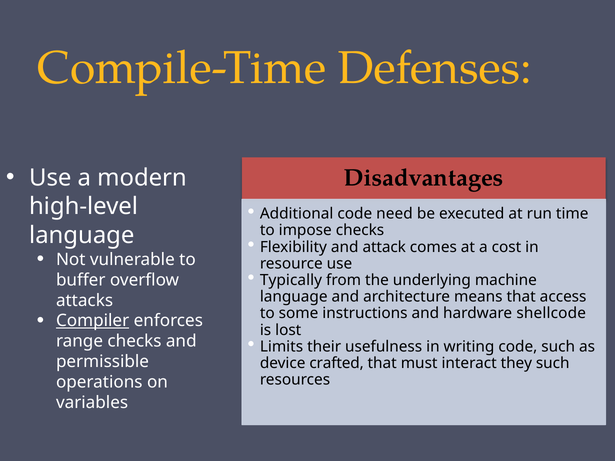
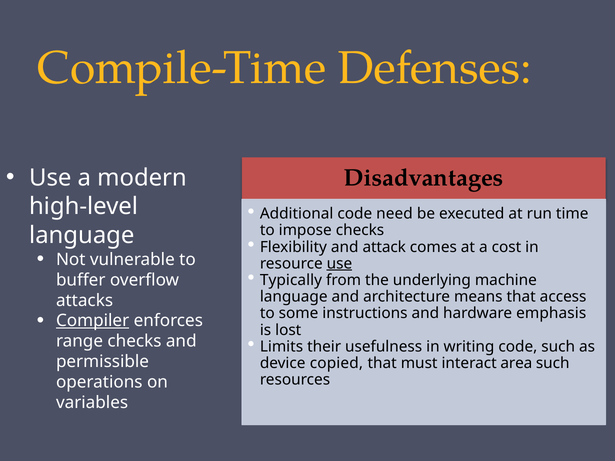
use at (339, 264) underline: none -> present
shellcode: shellcode -> emphasis
crafted: crafted -> copied
they: they -> area
